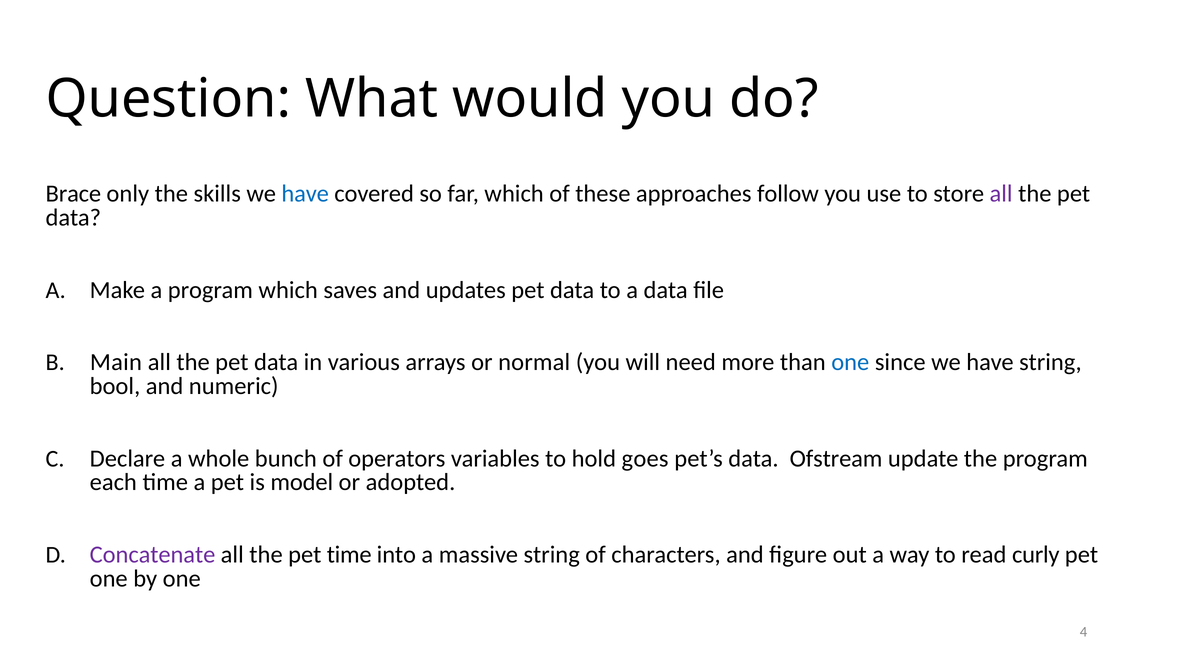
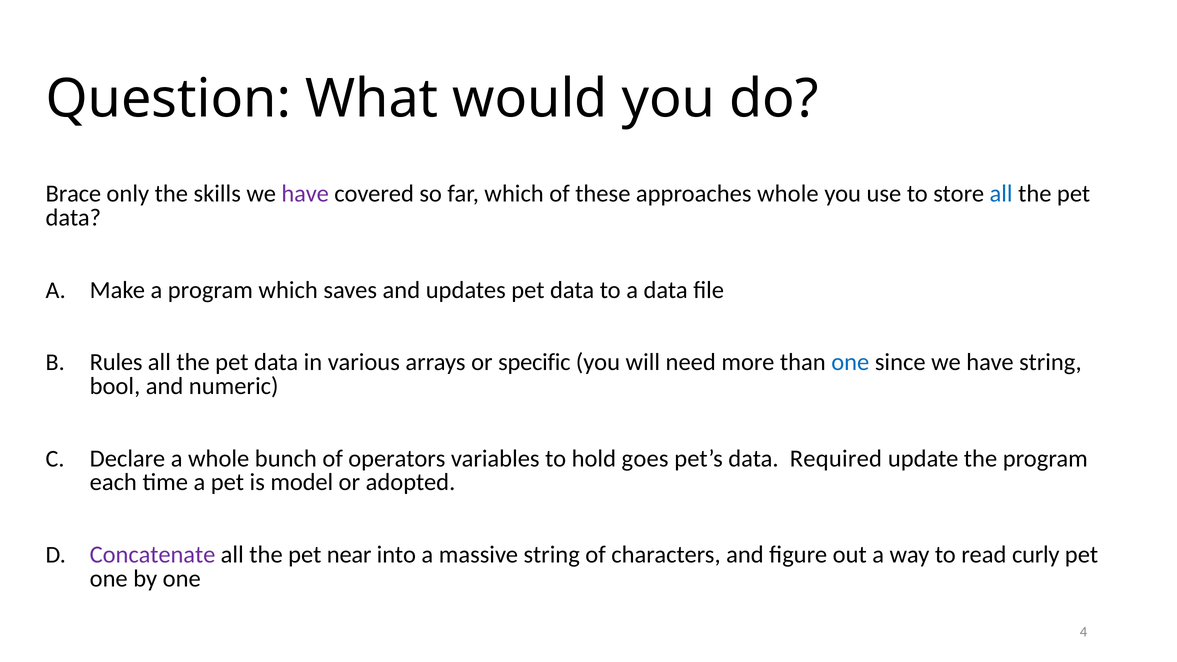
have at (305, 194) colour: blue -> purple
approaches follow: follow -> whole
all at (1001, 194) colour: purple -> blue
Main: Main -> Rules
normal: normal -> specific
Ofstream: Ofstream -> Required
pet time: time -> near
